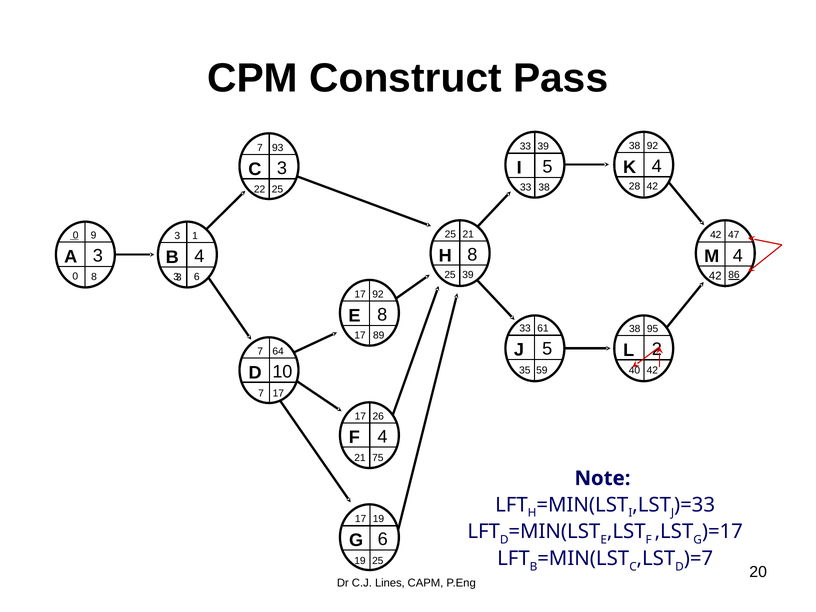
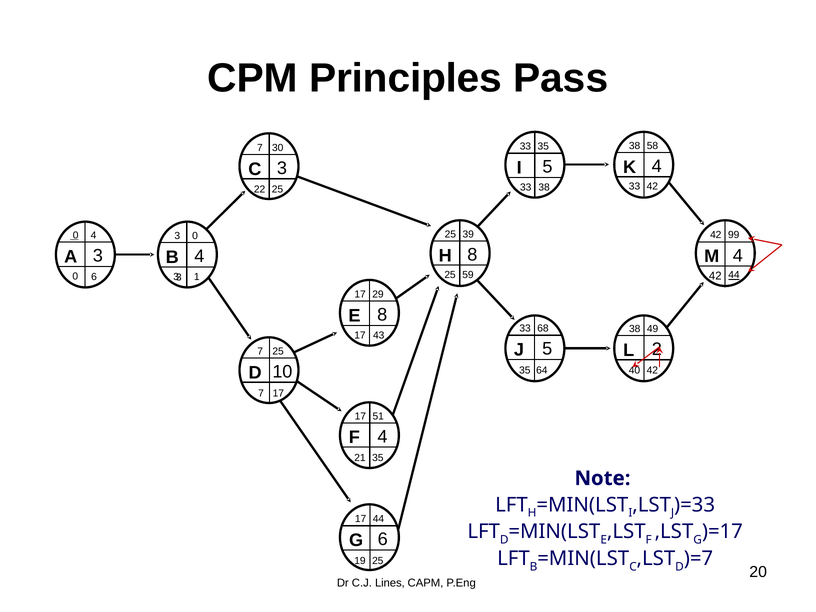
Construct: Construct -> Principles
38 92: 92 -> 58
39 at (543, 147): 39 -> 35
93: 93 -> 30
33 28: 28 -> 33
25 21: 21 -> 39
47: 47 -> 99
9 at (94, 235): 9 -> 4
3 1: 1 -> 0
25 39: 39 -> 59
42 86: 86 -> 44
0 8: 8 -> 6
6 at (197, 277): 6 -> 1
17 92: 92 -> 29
61: 61 -> 68
95: 95 -> 49
89: 89 -> 43
7 64: 64 -> 25
59: 59 -> 64
26: 26 -> 51
21 75: 75 -> 35
17 19: 19 -> 44
